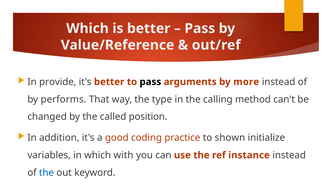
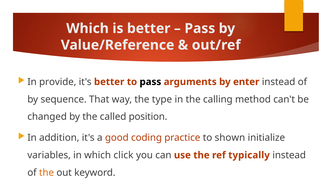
more: more -> enter
performs: performs -> sequence
with: with -> click
instance: instance -> typically
the at (47, 172) colour: blue -> orange
